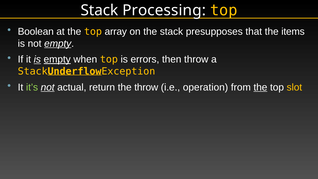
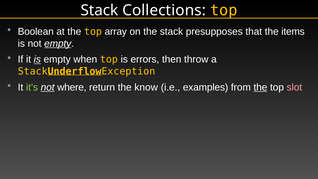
Processing: Processing -> Collections
empty at (57, 59) underline: present -> none
actual: actual -> where
the throw: throw -> know
operation: operation -> examples
slot colour: yellow -> pink
